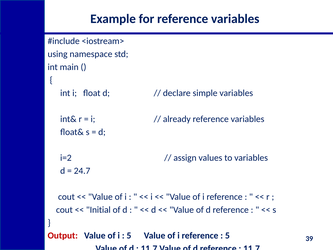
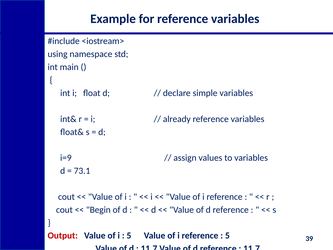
i=2: i=2 -> i=9
24.7: 24.7 -> 73.1
Initial: Initial -> Begin
